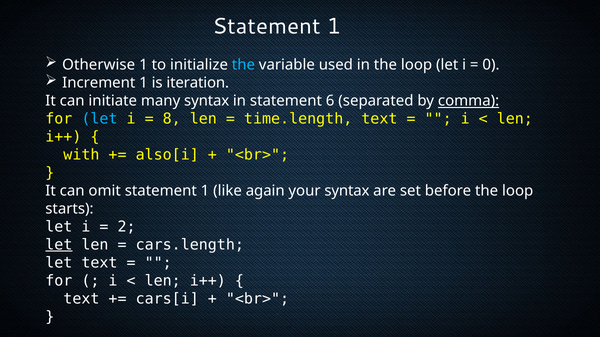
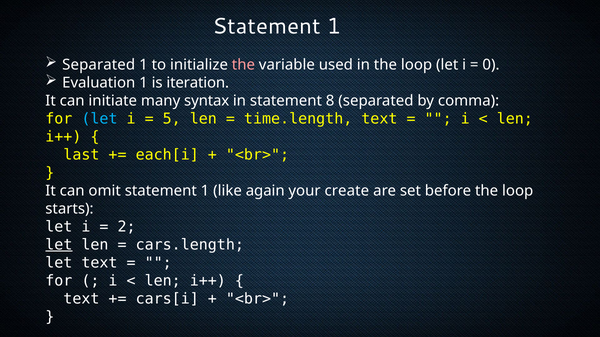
Otherwise at (99, 65): Otherwise -> Separated
the at (243, 65) colour: light blue -> pink
Increment: Increment -> Evaluation
6: 6 -> 8
comma underline: present -> none
8: 8 -> 5
with: with -> last
also[i: also[i -> each[i
your syntax: syntax -> create
